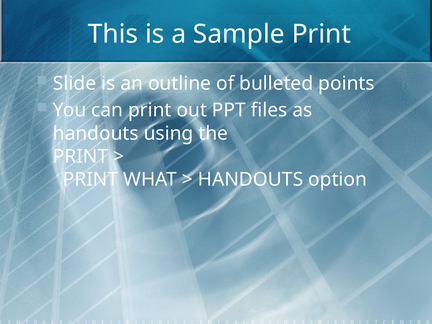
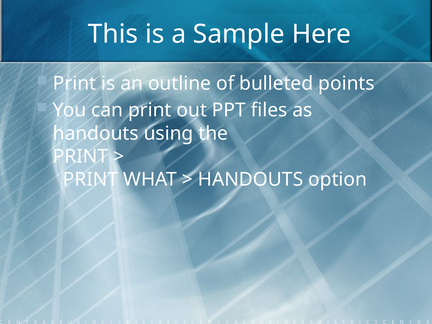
Sample Print: Print -> Here
Slide at (75, 83): Slide -> Print
